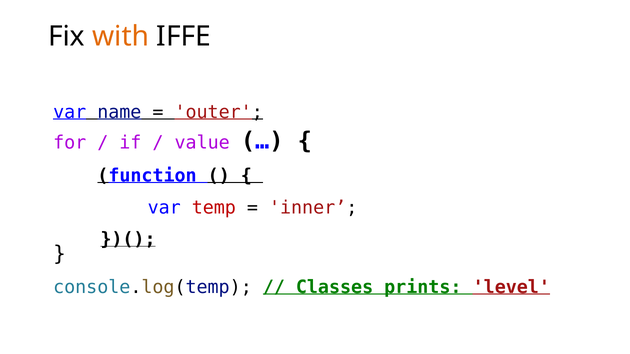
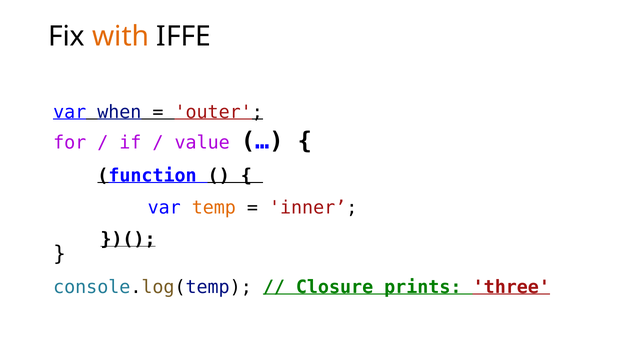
name: name -> when
temp colour: red -> orange
Classes: Classes -> Closure
level: level -> three
